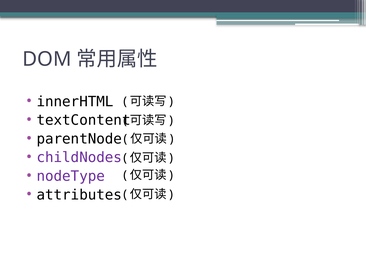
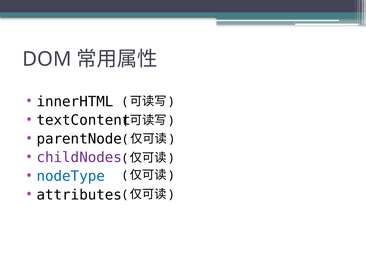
nodeType colour: purple -> blue
